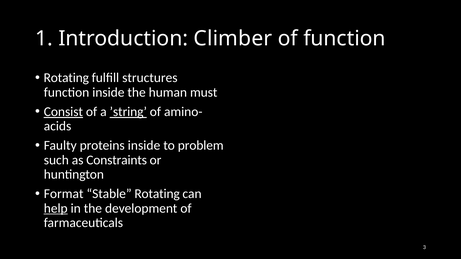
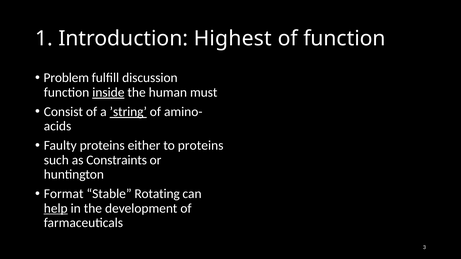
Climber: Climber -> Highest
Rotating at (66, 78): Rotating -> Problem
structures: structures -> discussion
inside at (108, 92) underline: none -> present
Consist underline: present -> none
proteins inside: inside -> either
to problem: problem -> proteins
